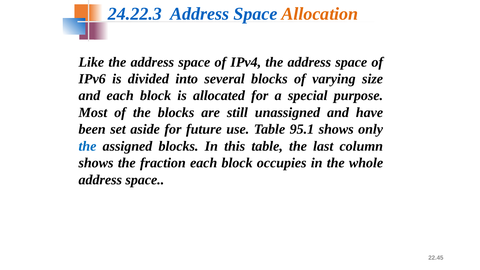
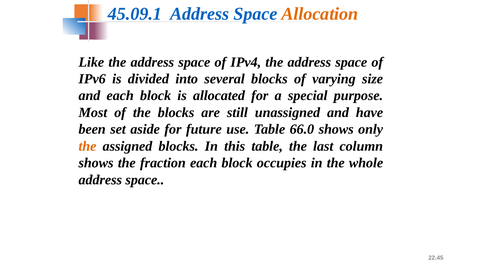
24.22.3: 24.22.3 -> 45.09.1
95.1: 95.1 -> 66.0
the at (87, 146) colour: blue -> orange
